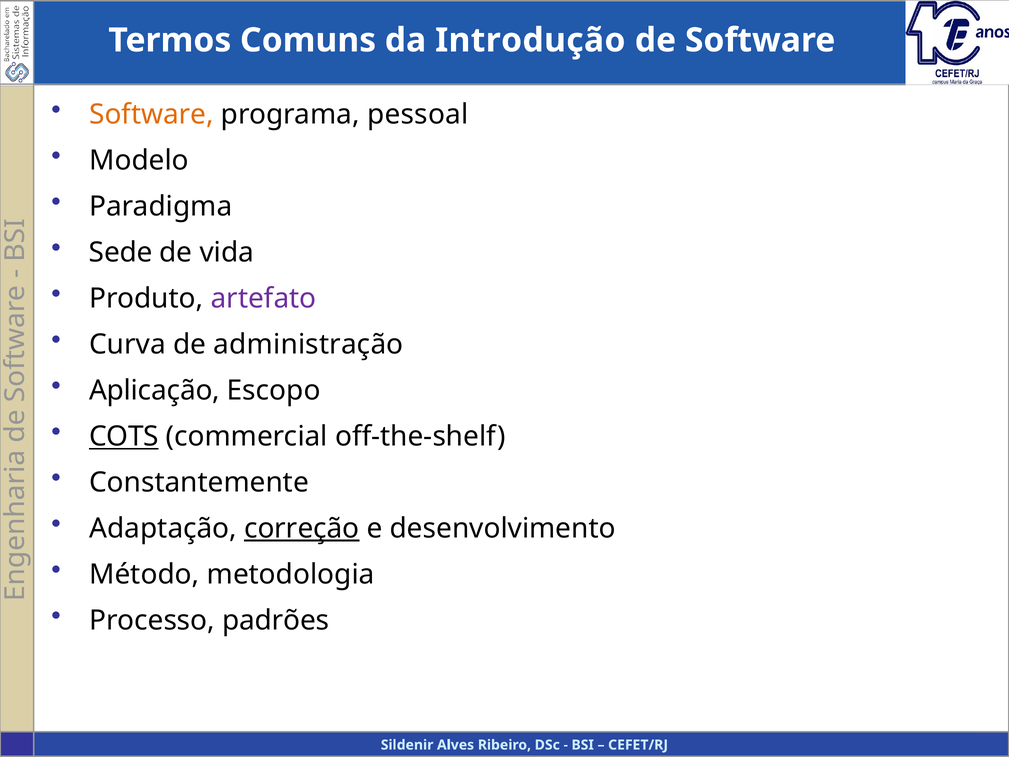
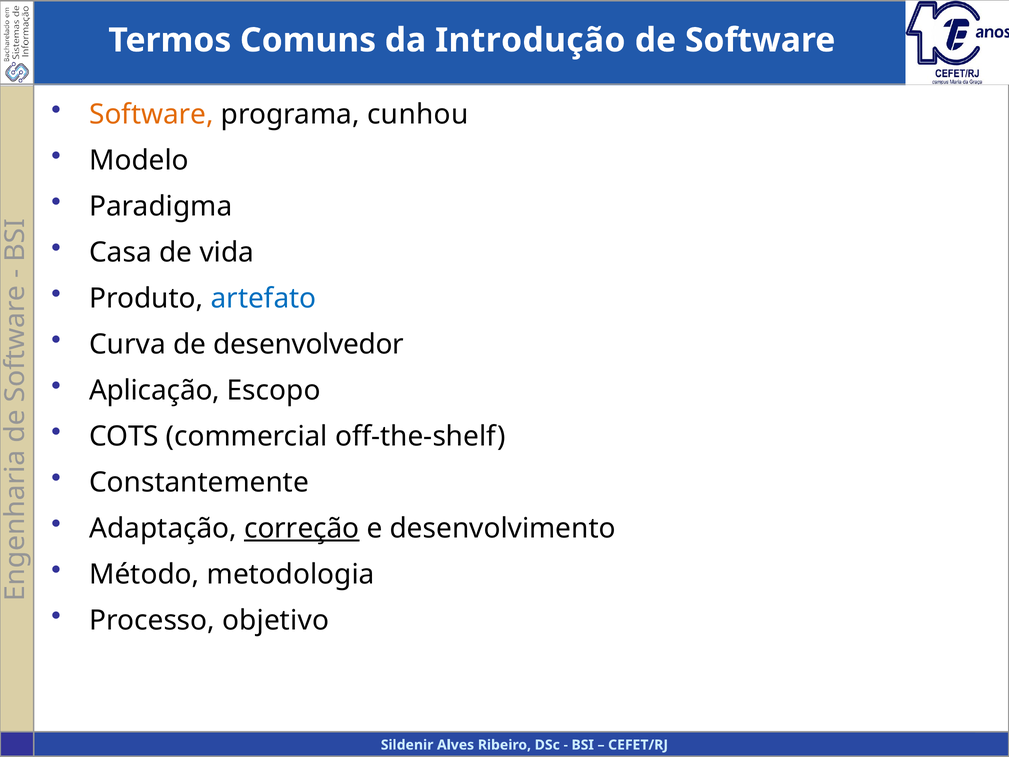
pessoal: pessoal -> cunhou
Sede: Sede -> Casa
artefato colour: purple -> blue
administração: administração -> desenvolvedor
COTS underline: present -> none
padrões: padrões -> objetivo
